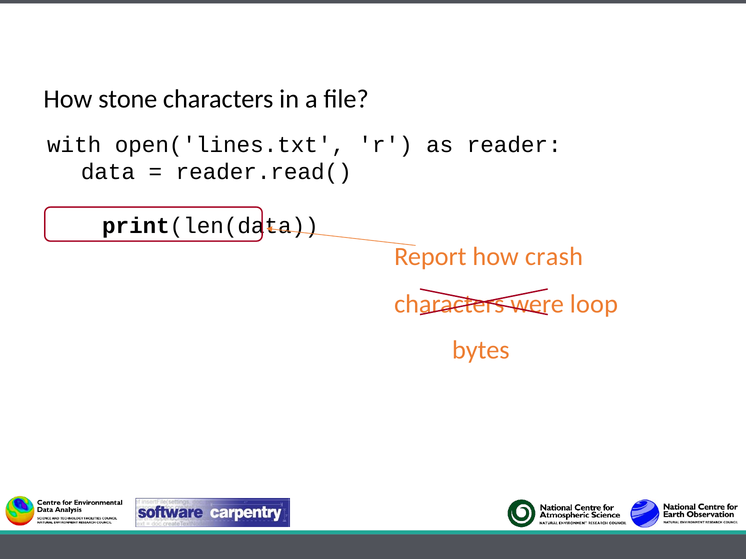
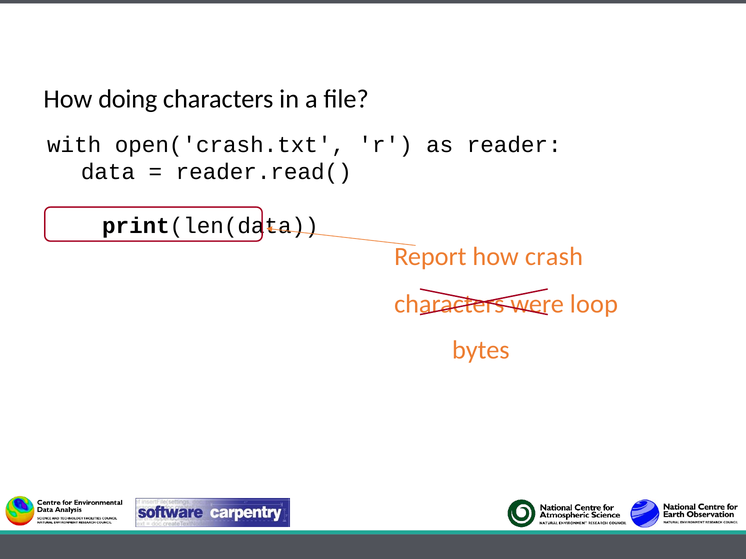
stone: stone -> doing
open('lines.txt: open('lines.txt -> open('crash.txt
